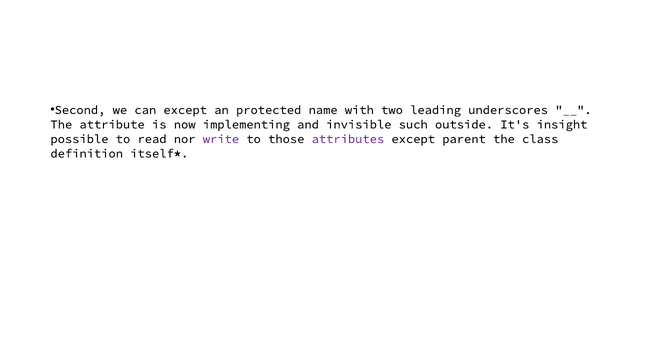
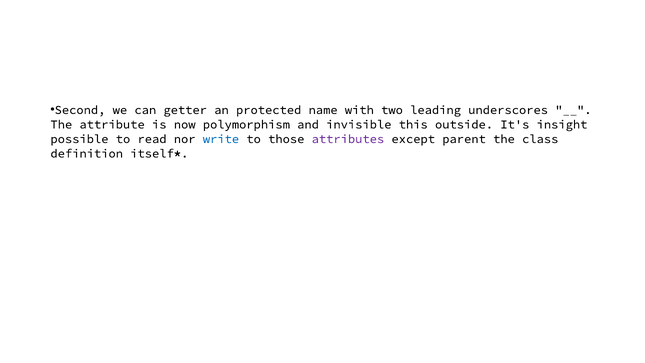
can except: except -> getter
implementing: implementing -> polymorphism
such: such -> this
write colour: purple -> blue
